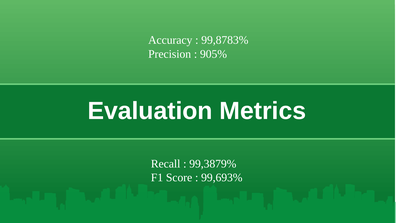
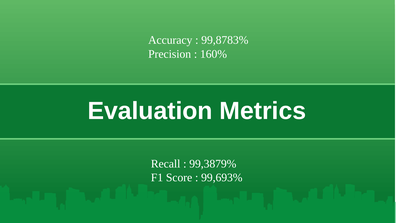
905%: 905% -> 160%
